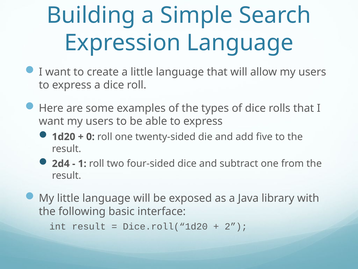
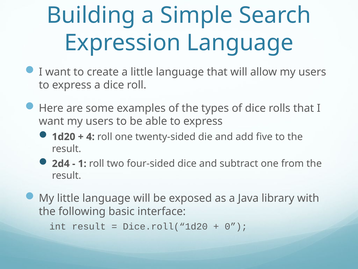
0: 0 -> 4
2: 2 -> 0
